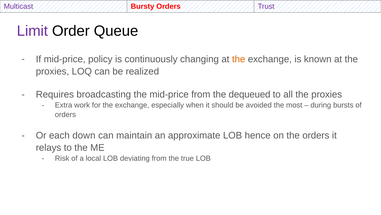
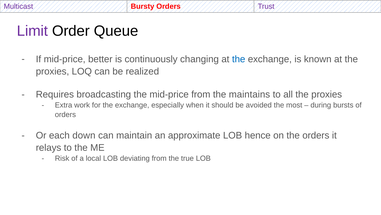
policy: policy -> better
the at (239, 59) colour: orange -> blue
dequeued: dequeued -> maintains
